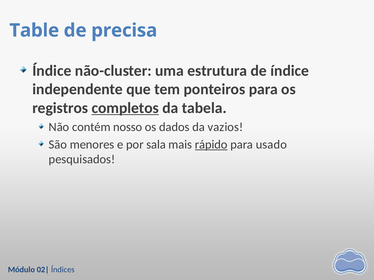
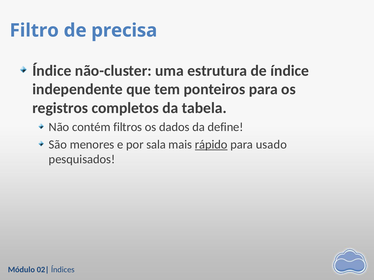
Table: Table -> Filtro
completos underline: present -> none
nosso: nosso -> filtros
vazios: vazios -> define
